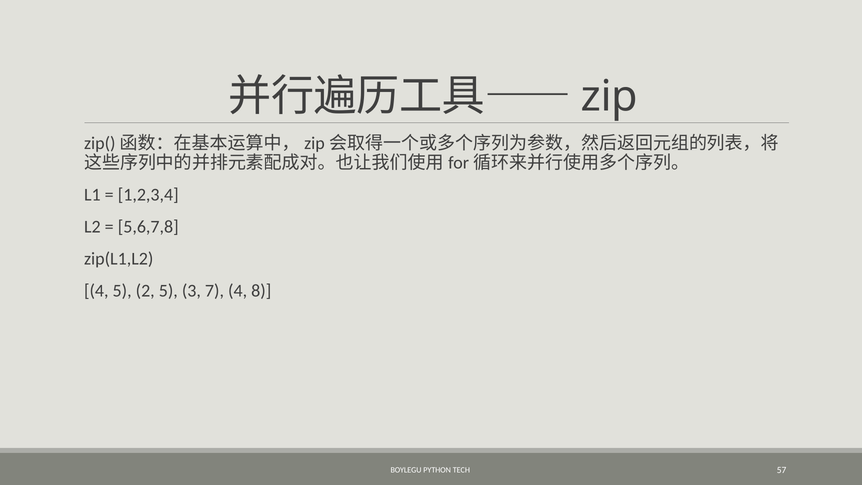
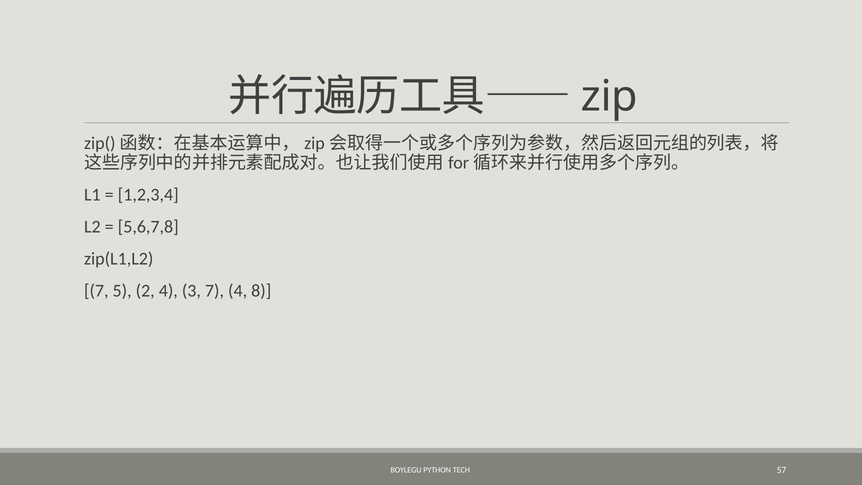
4 at (96, 291): 4 -> 7
2 5: 5 -> 4
